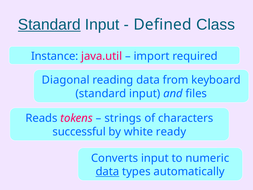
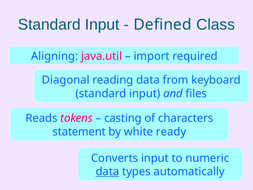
Standard at (49, 24) underline: present -> none
Instance: Instance -> Aligning
strings: strings -> casting
successful: successful -> statement
